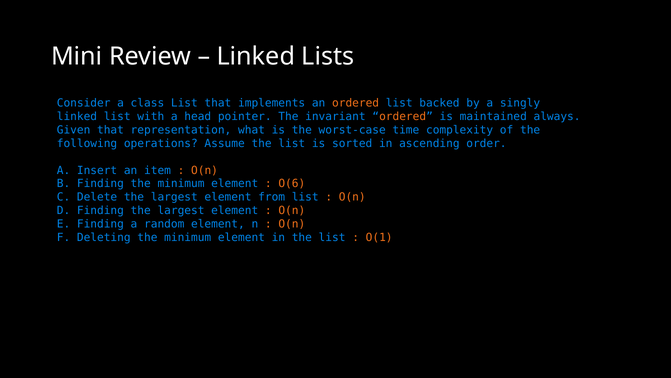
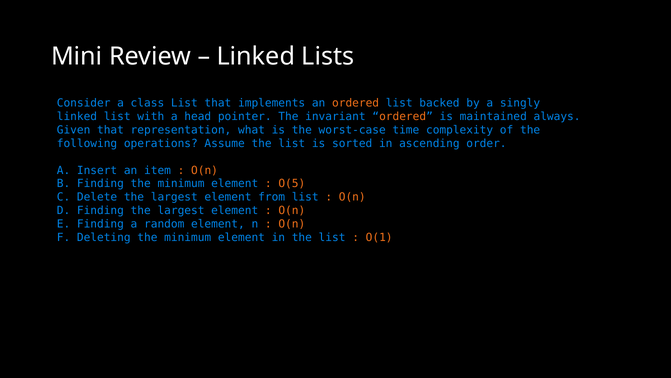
O(6: O(6 -> O(5
